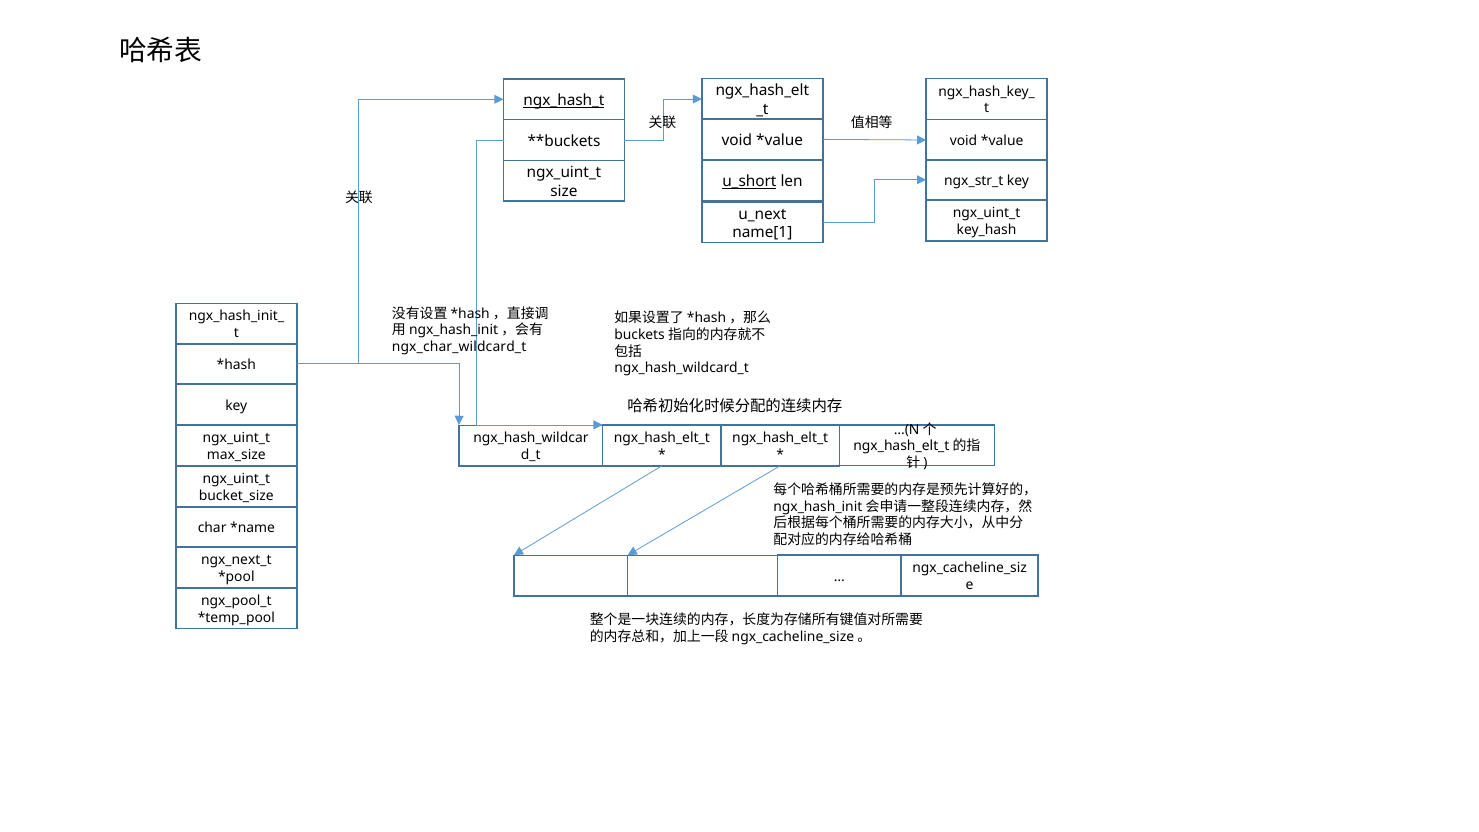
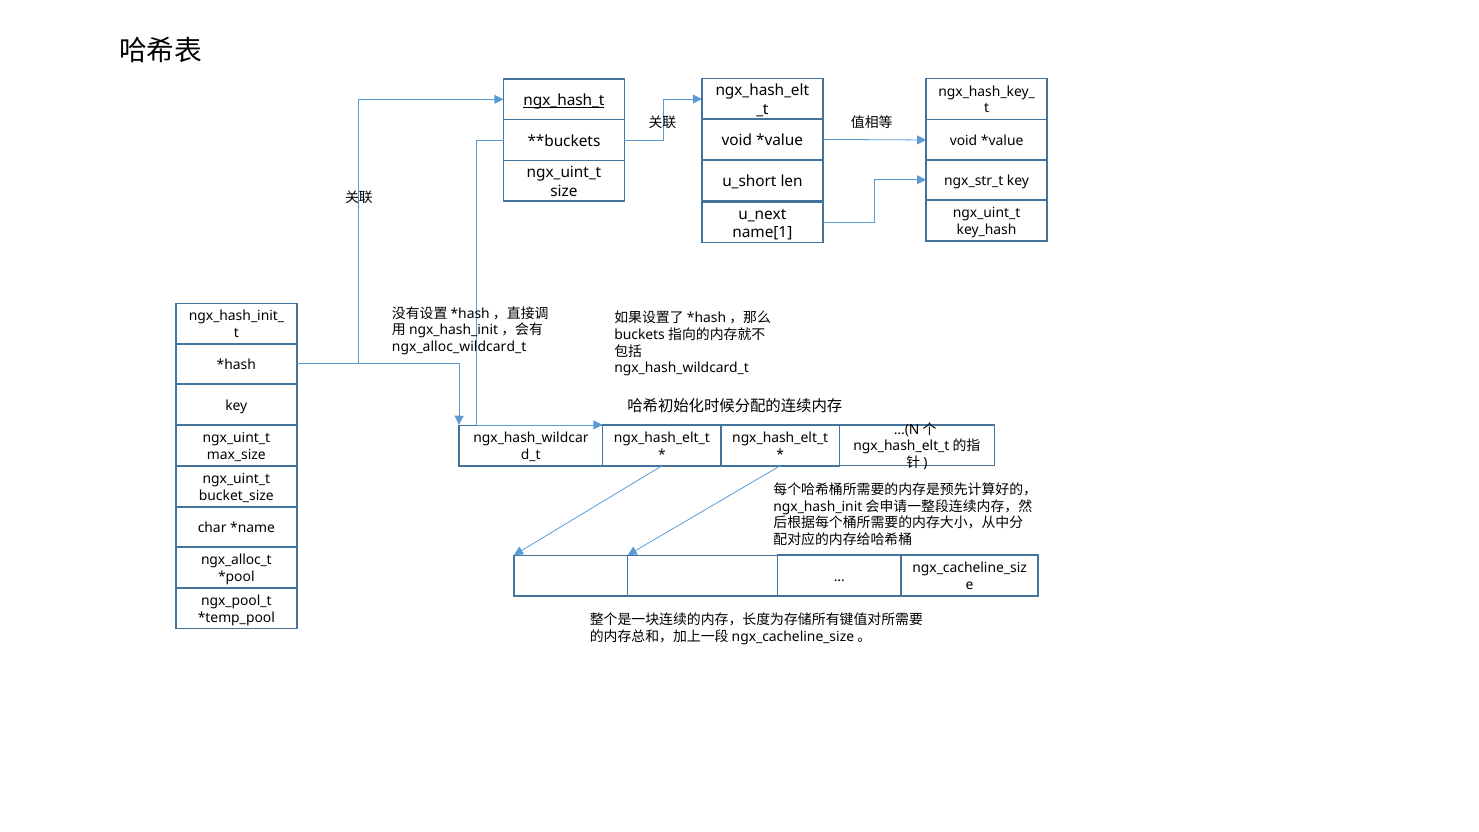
u_short underline: present -> none
ngx_char_wildcard_t: ngx_char_wildcard_t -> ngx_alloc_wildcard_t
ngx_next_t: ngx_next_t -> ngx_alloc_t
